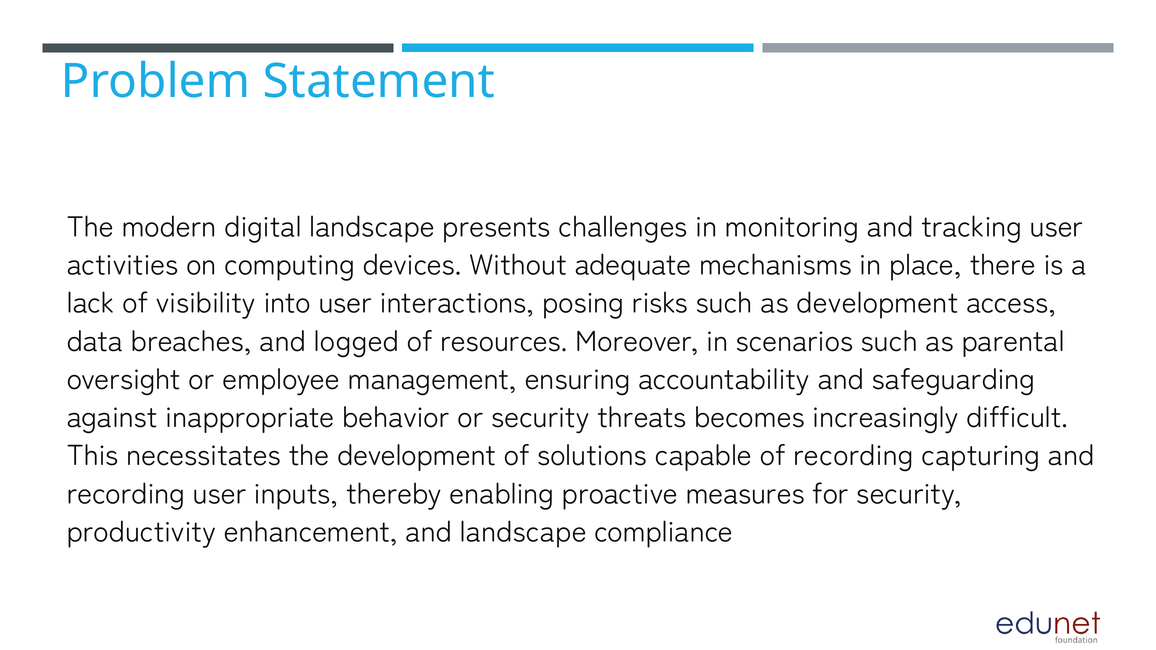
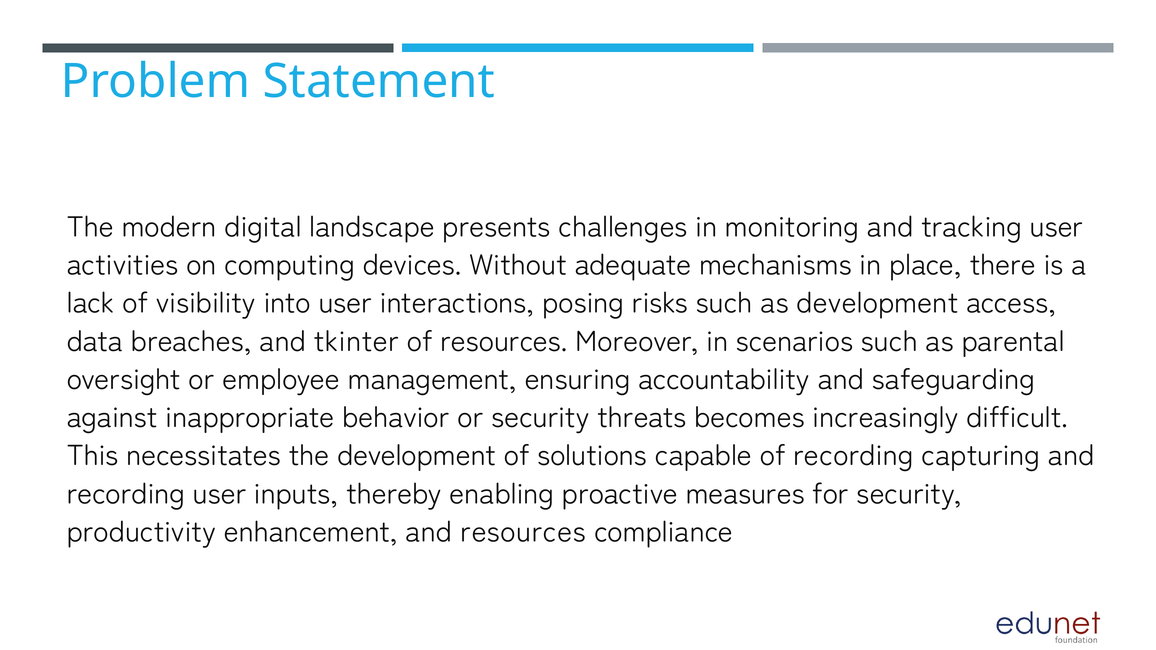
logged: logged -> tkinter
and landscape: landscape -> resources
